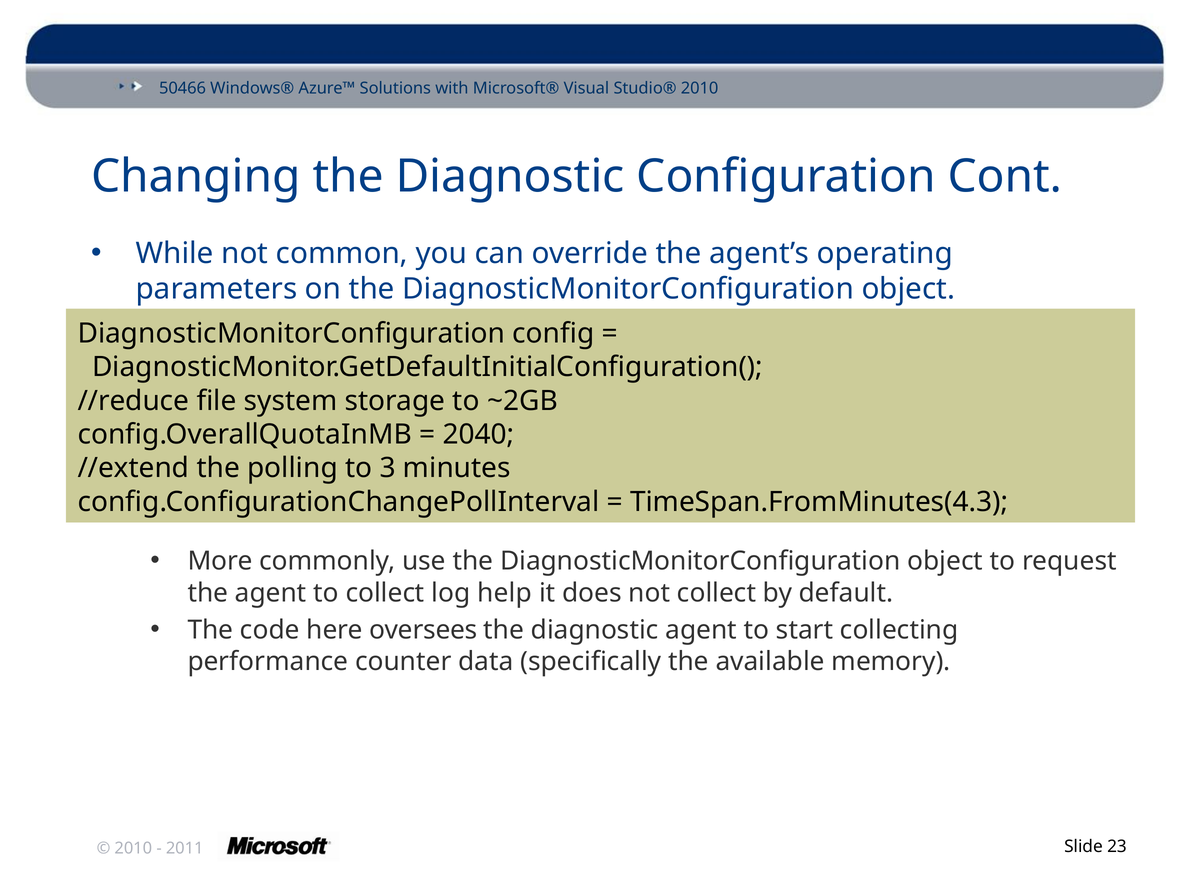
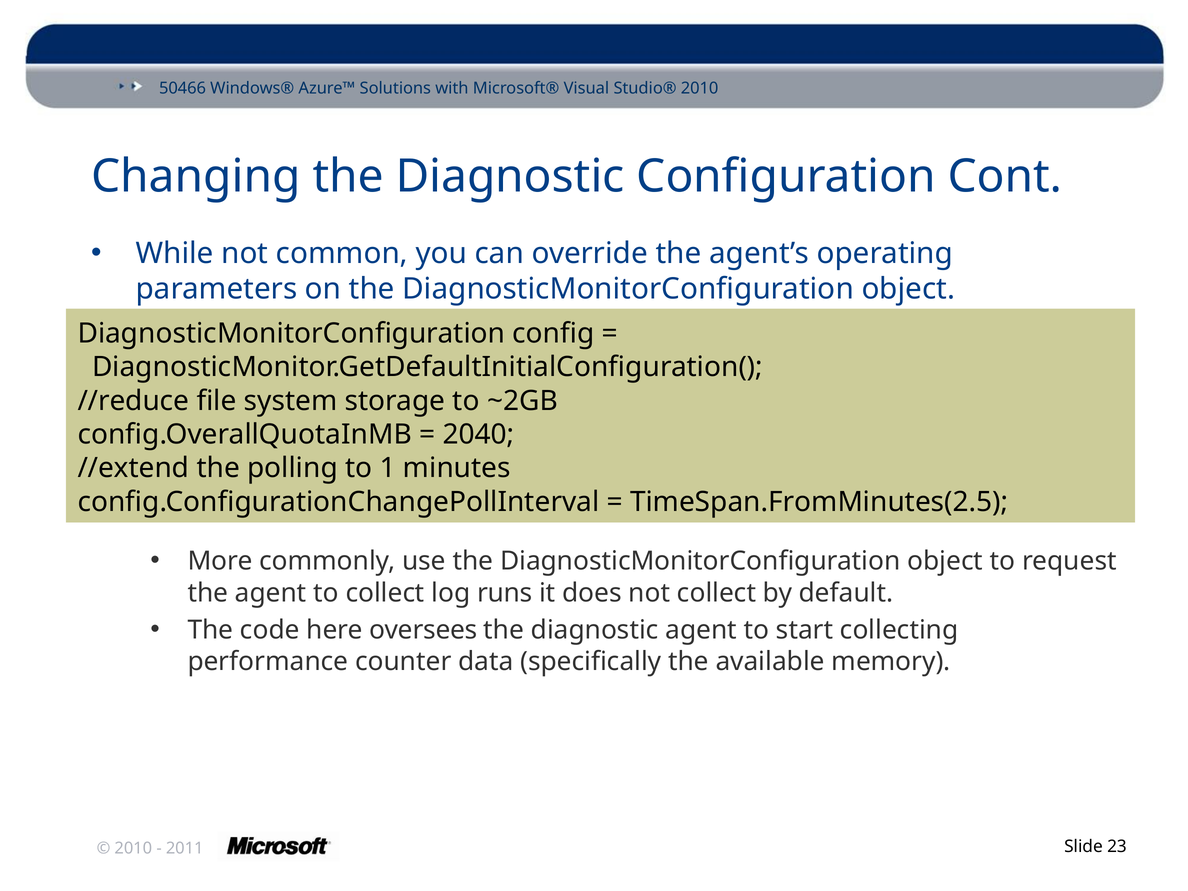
3: 3 -> 1
TimeSpan.FromMinutes(4.3: TimeSpan.FromMinutes(4.3 -> TimeSpan.FromMinutes(2.5
help: help -> runs
